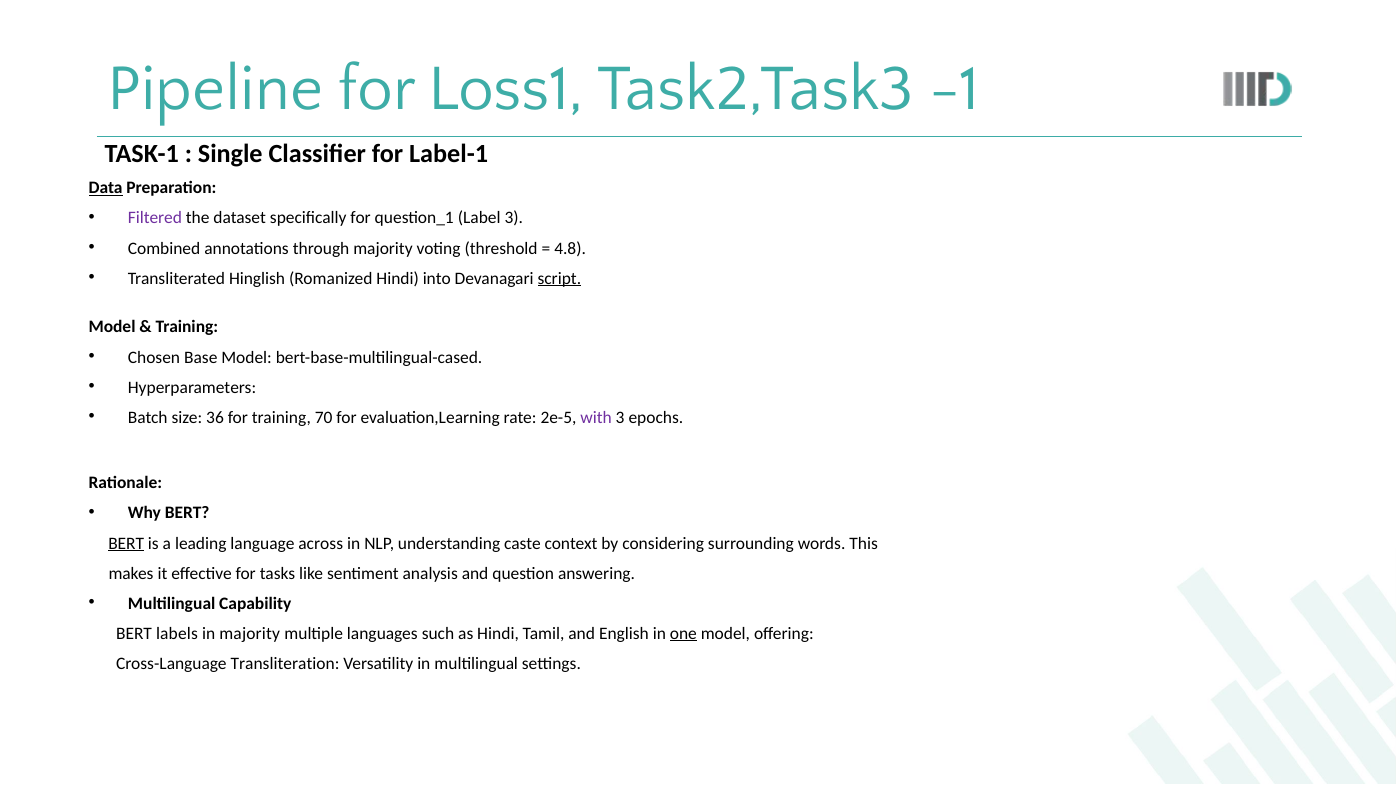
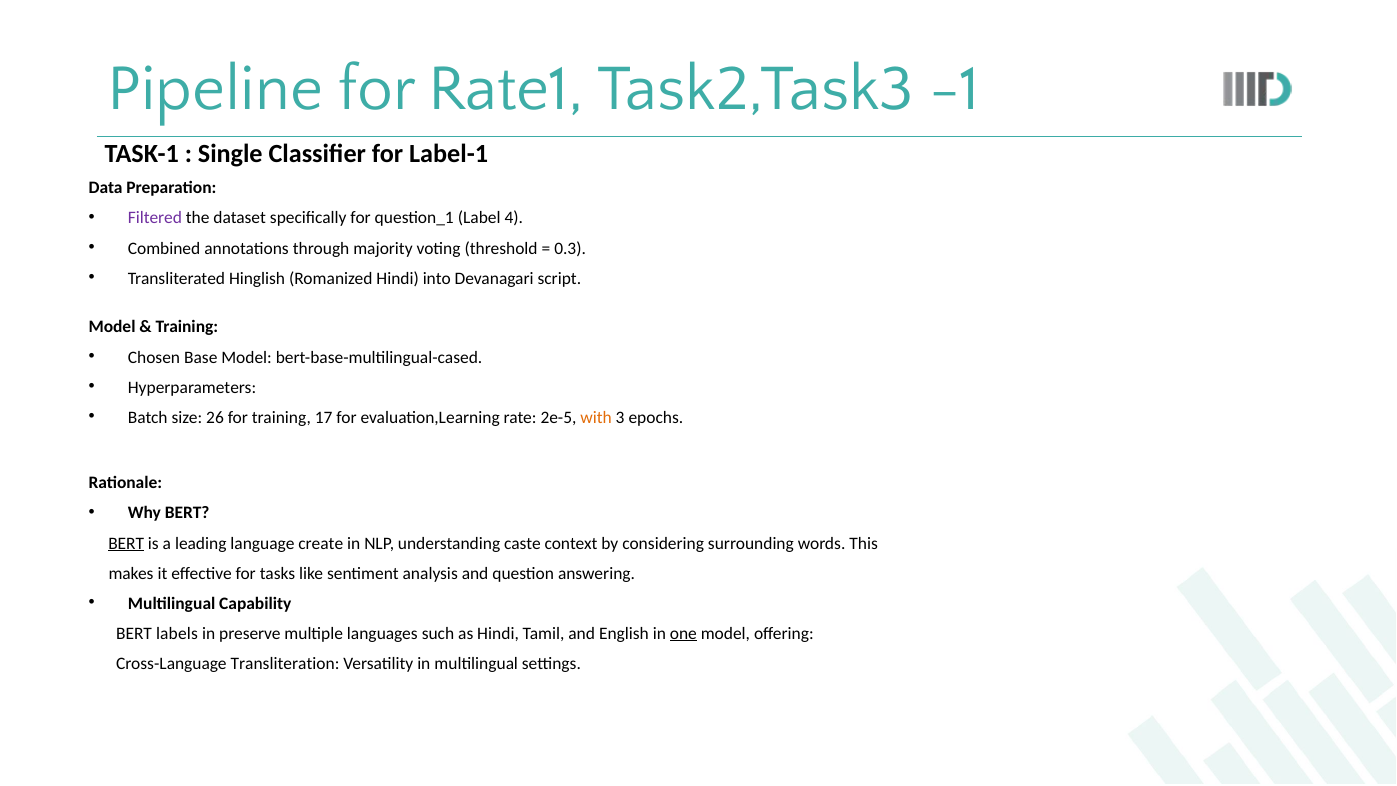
Loss1: Loss1 -> Rate1
Data underline: present -> none
Label 3: 3 -> 4
4.8: 4.8 -> 0.3
script underline: present -> none
36: 36 -> 26
70: 70 -> 17
with colour: purple -> orange
across: across -> create
in majority: majority -> preserve
